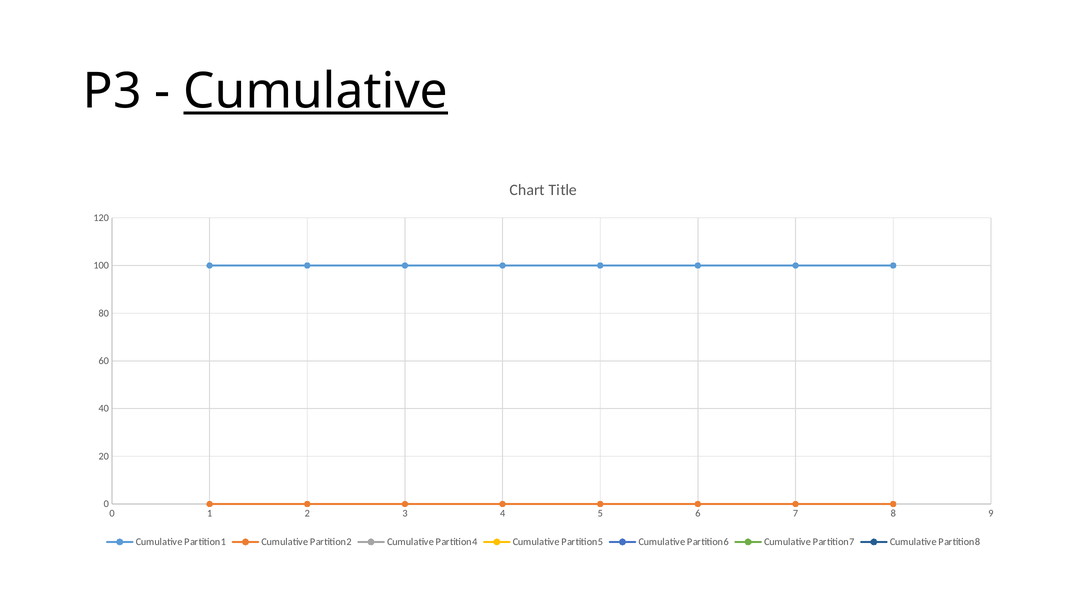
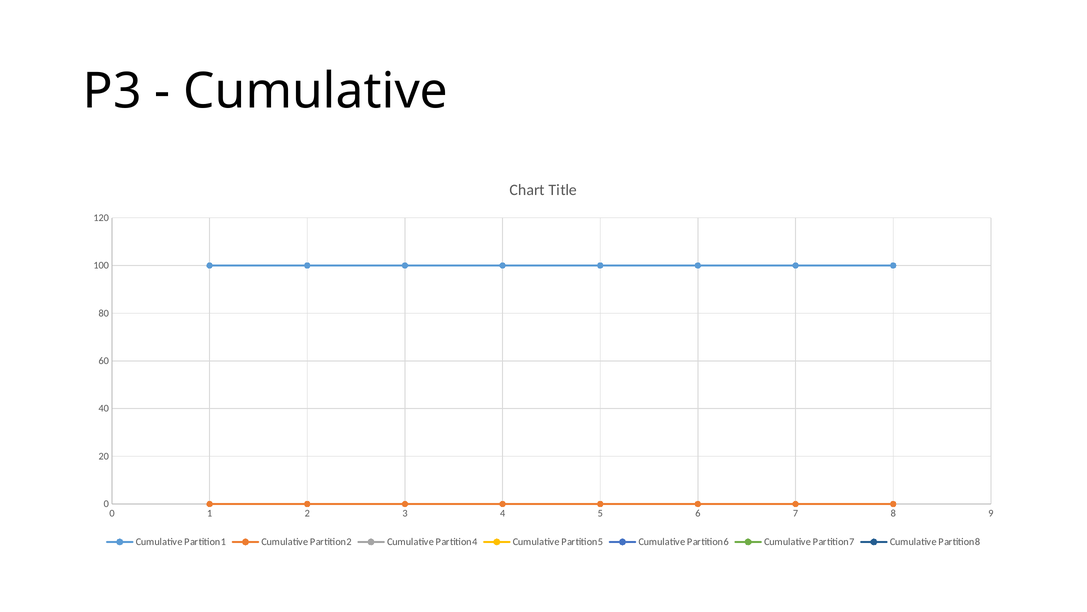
Cumulative at (316, 91) underline: present -> none
